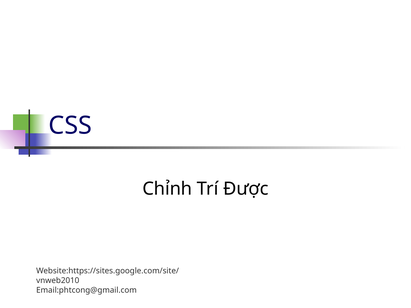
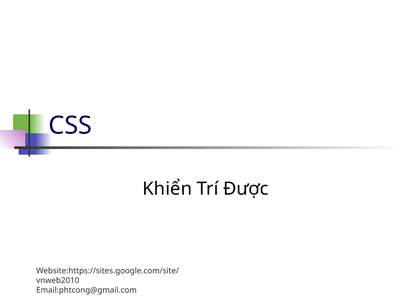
Chỉnh: Chỉnh -> Khiển
